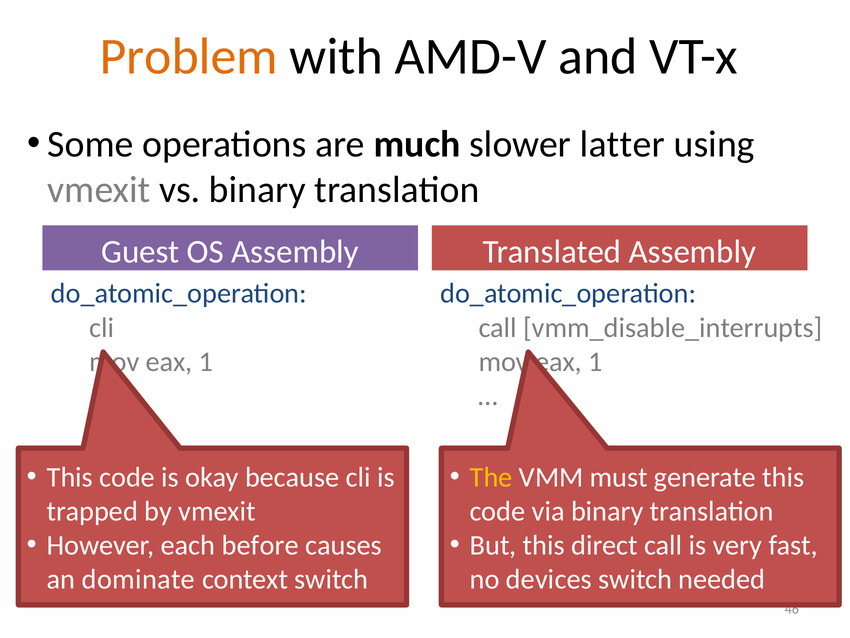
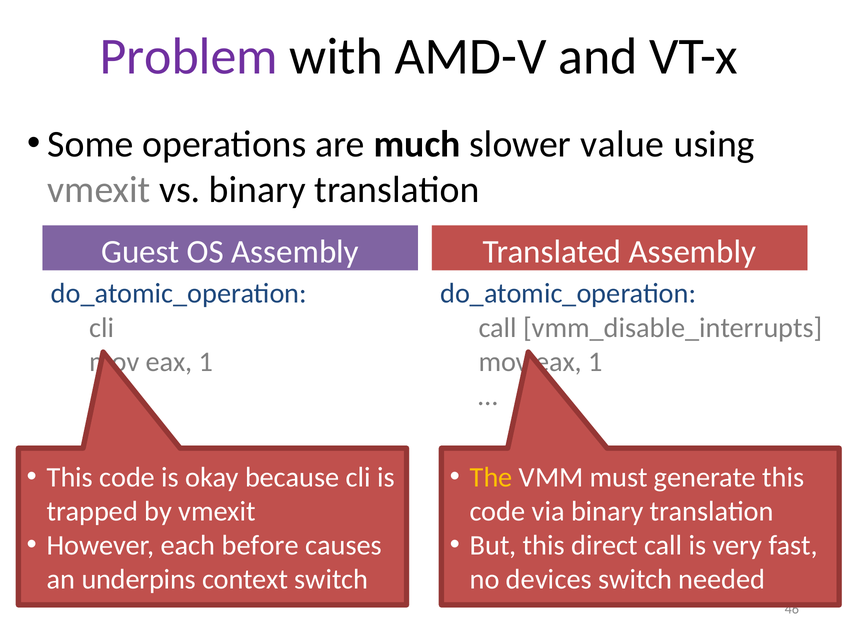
Problem colour: orange -> purple
latter: latter -> value
dominate: dominate -> underpins
